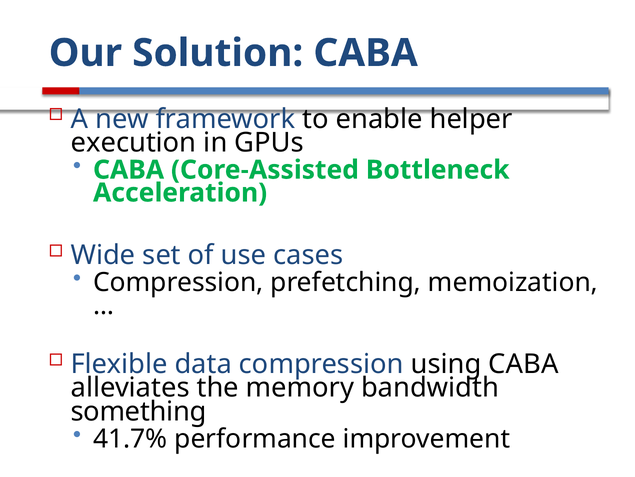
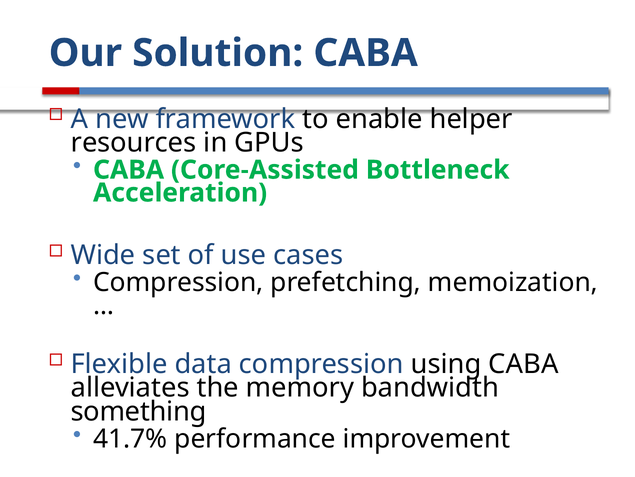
execution: execution -> resources
